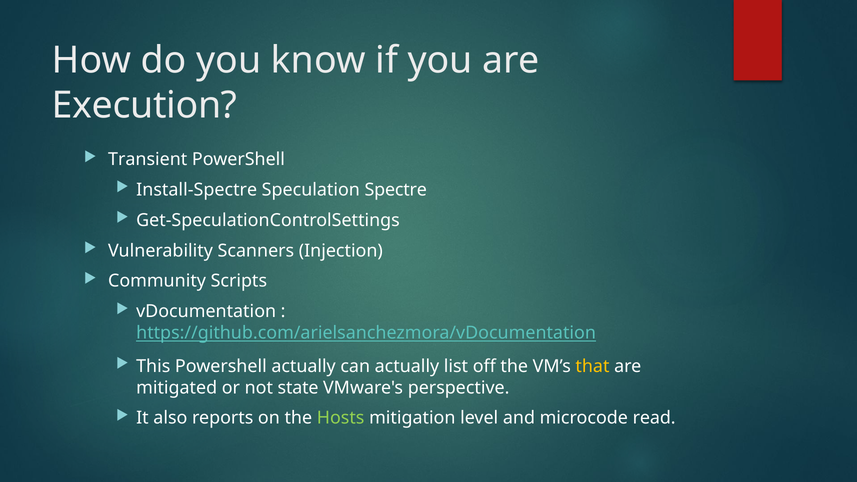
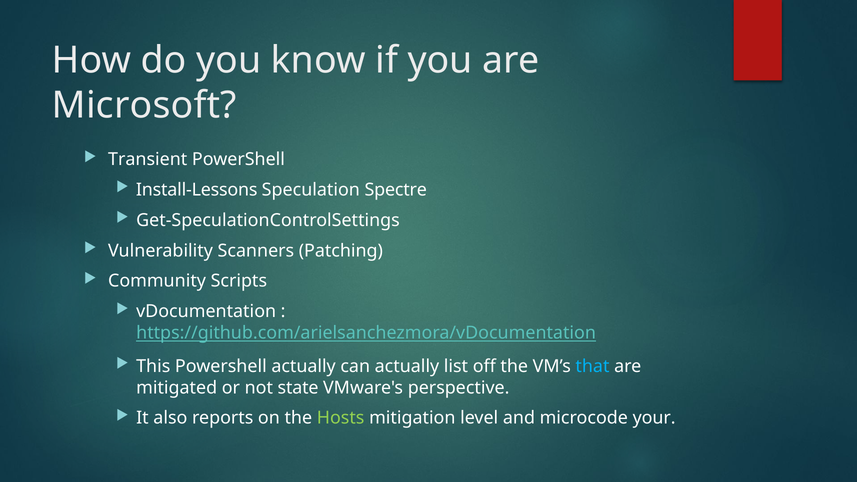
Execution: Execution -> Microsoft
Install-Spectre: Install-Spectre -> Install-Lessons
Injection: Injection -> Patching
that colour: yellow -> light blue
read: read -> your
